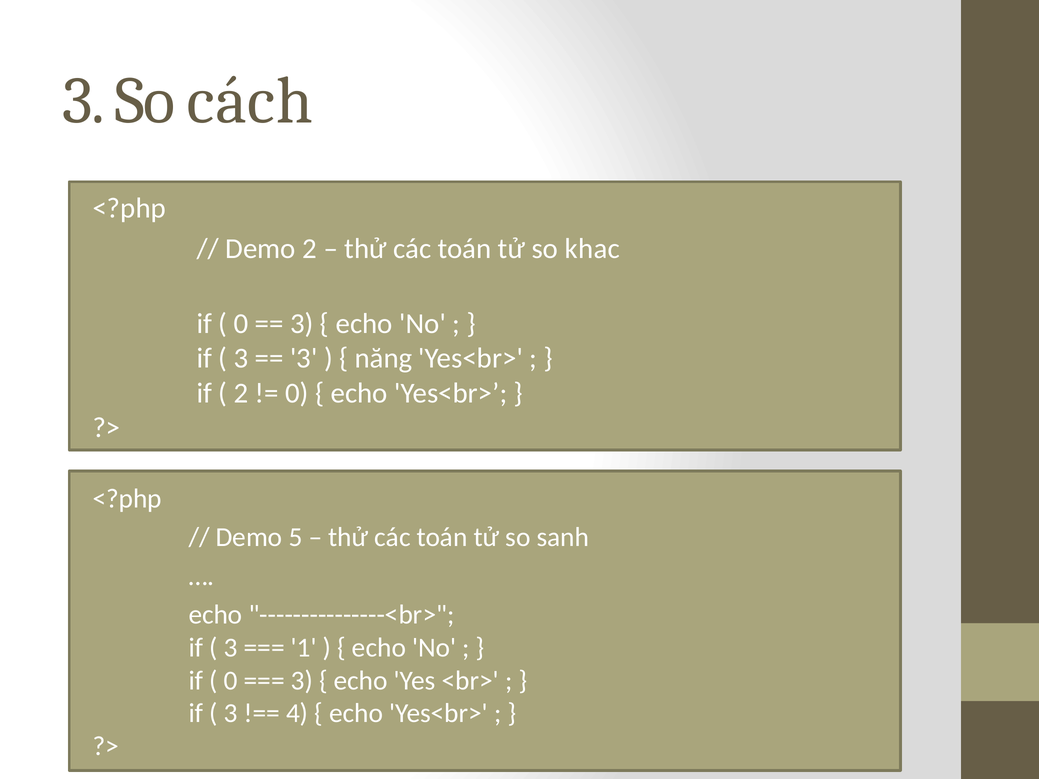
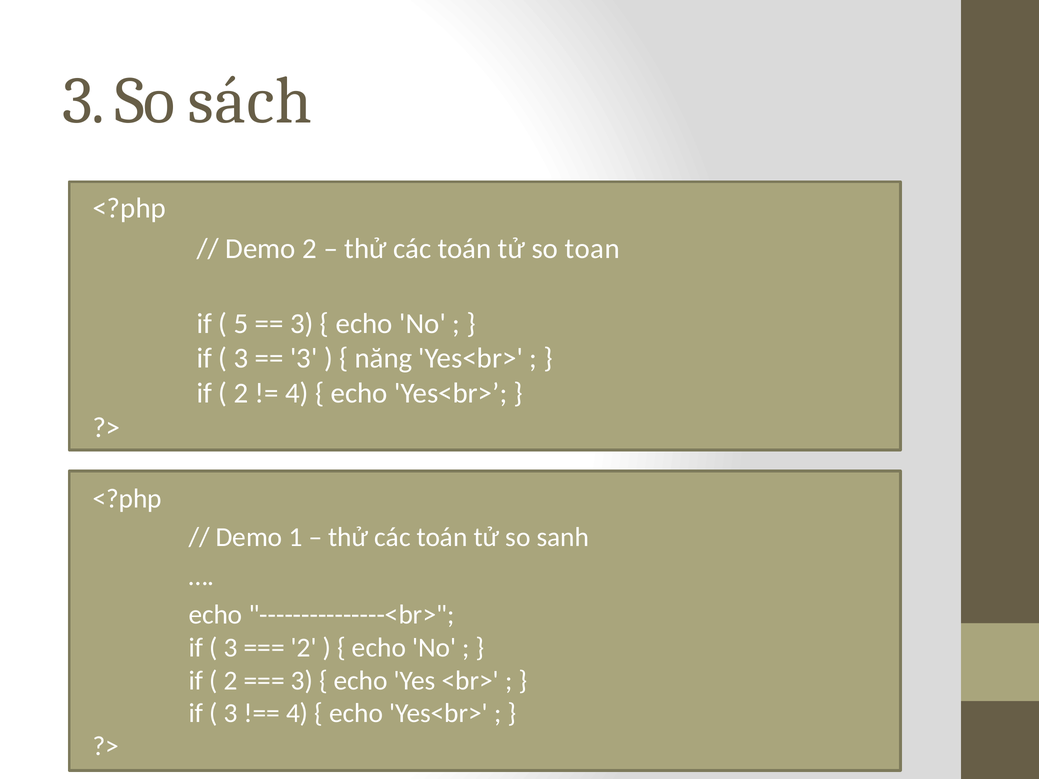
cách: cách -> sách
khac: khac -> toan
0 at (241, 324): 0 -> 5
0 at (297, 393): 0 -> 4
5: 5 -> 1
1 at (304, 648): 1 -> 2
0 at (231, 681): 0 -> 2
